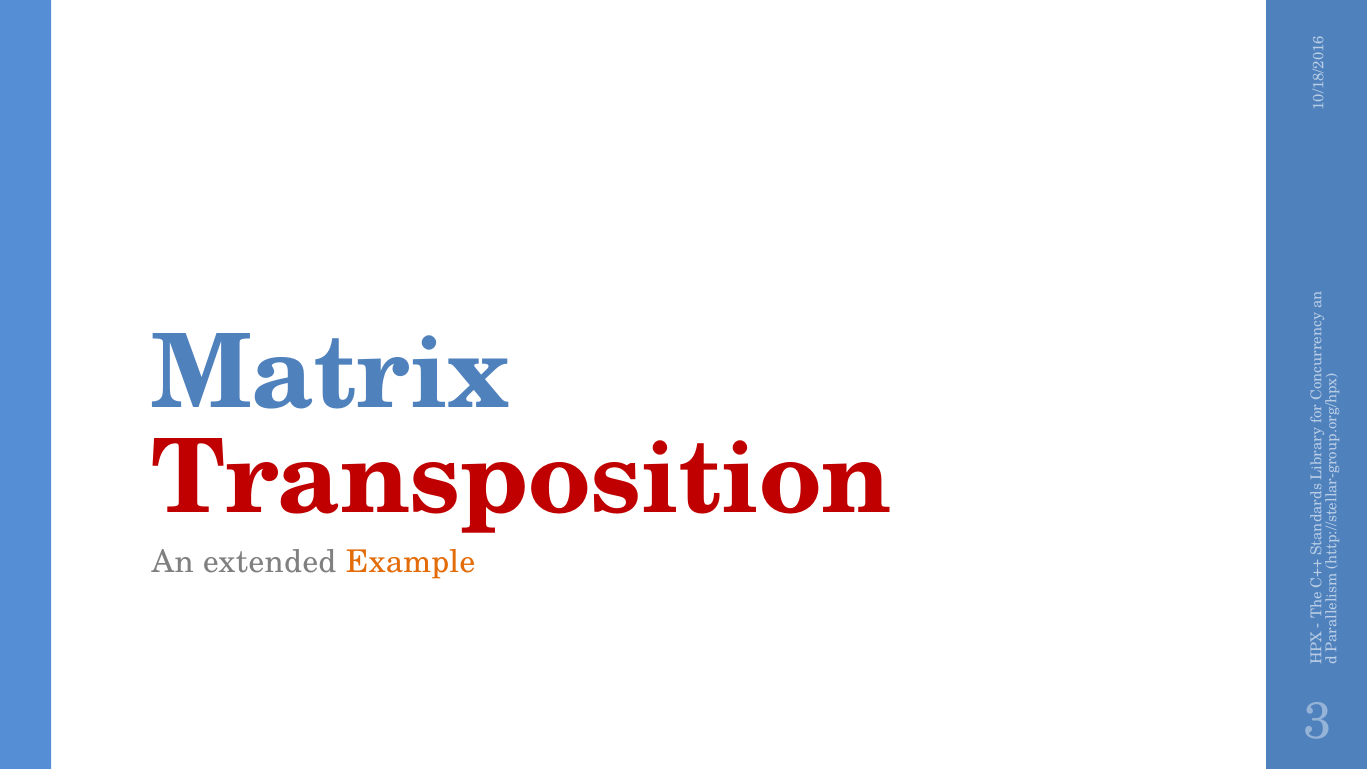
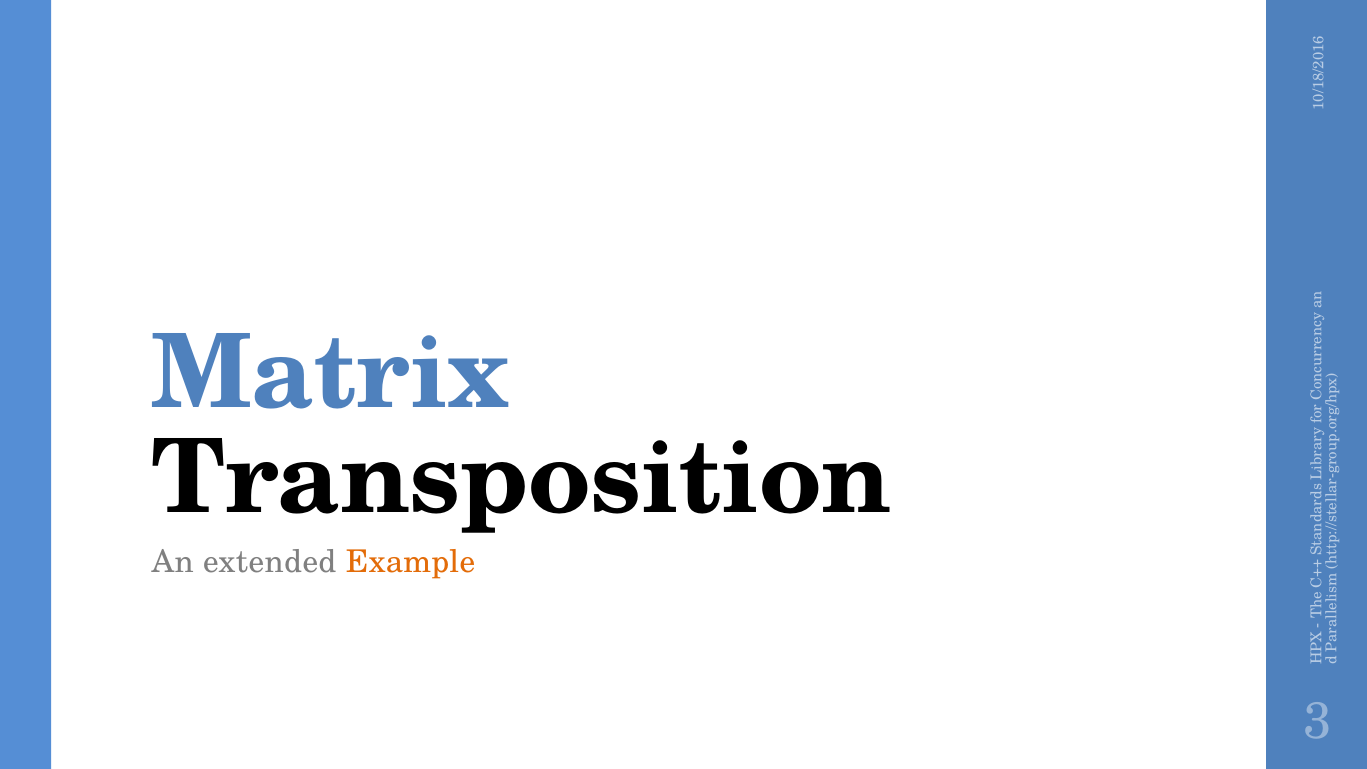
Transposition colour: red -> black
